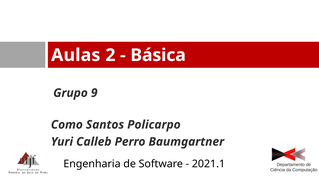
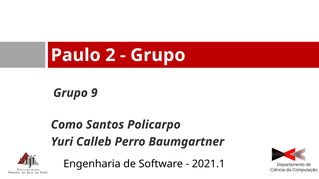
Aulas: Aulas -> Paulo
Básica at (158, 55): Básica -> Grupo
